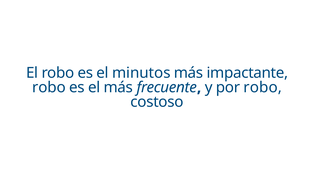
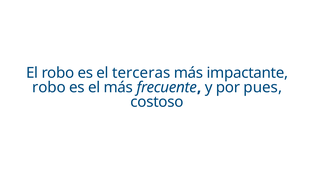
minutos: minutos -> terceras
por robo: robo -> pues
